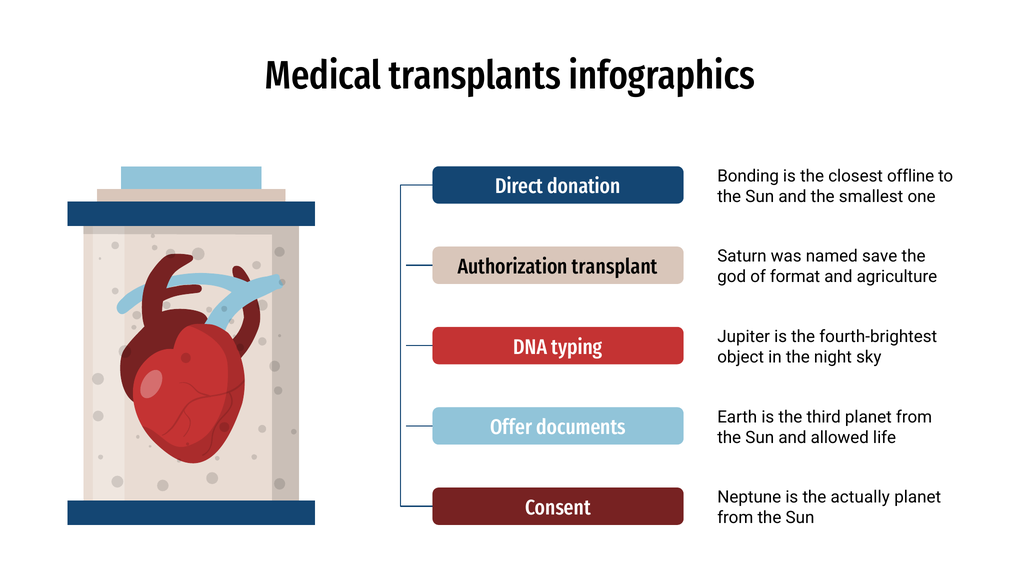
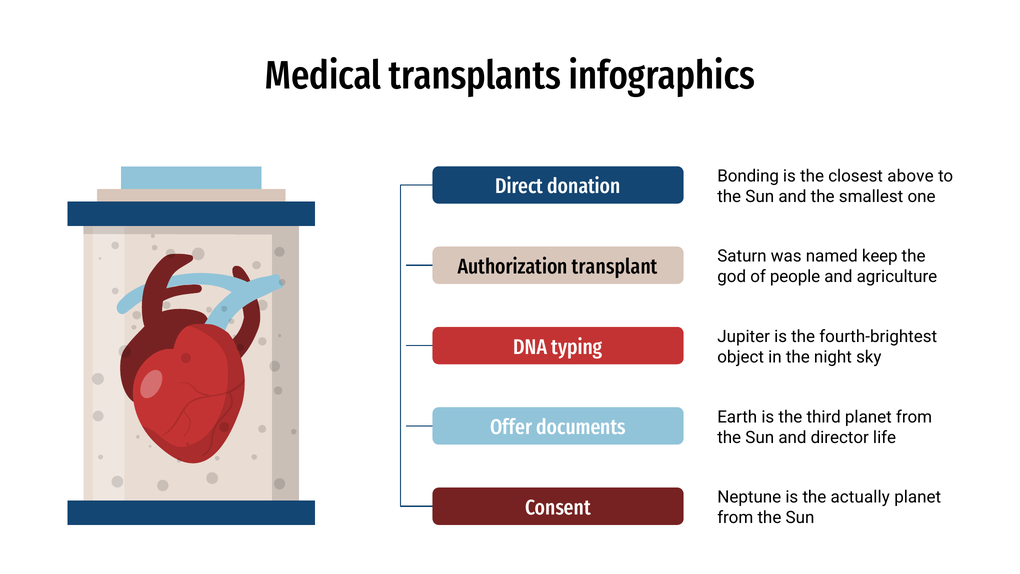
offline: offline -> above
save: save -> keep
format: format -> people
allowed: allowed -> director
